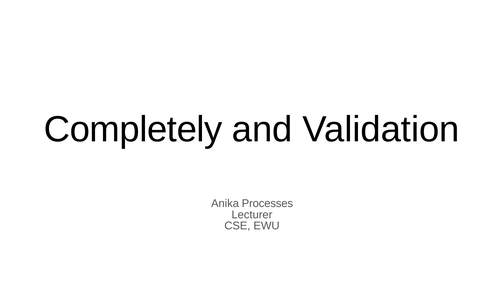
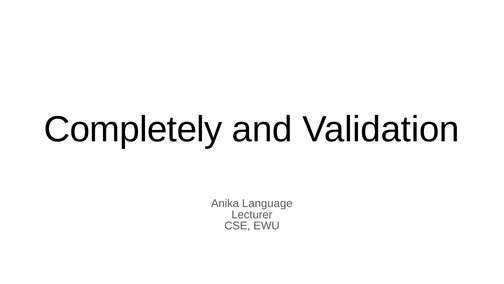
Processes: Processes -> Language
